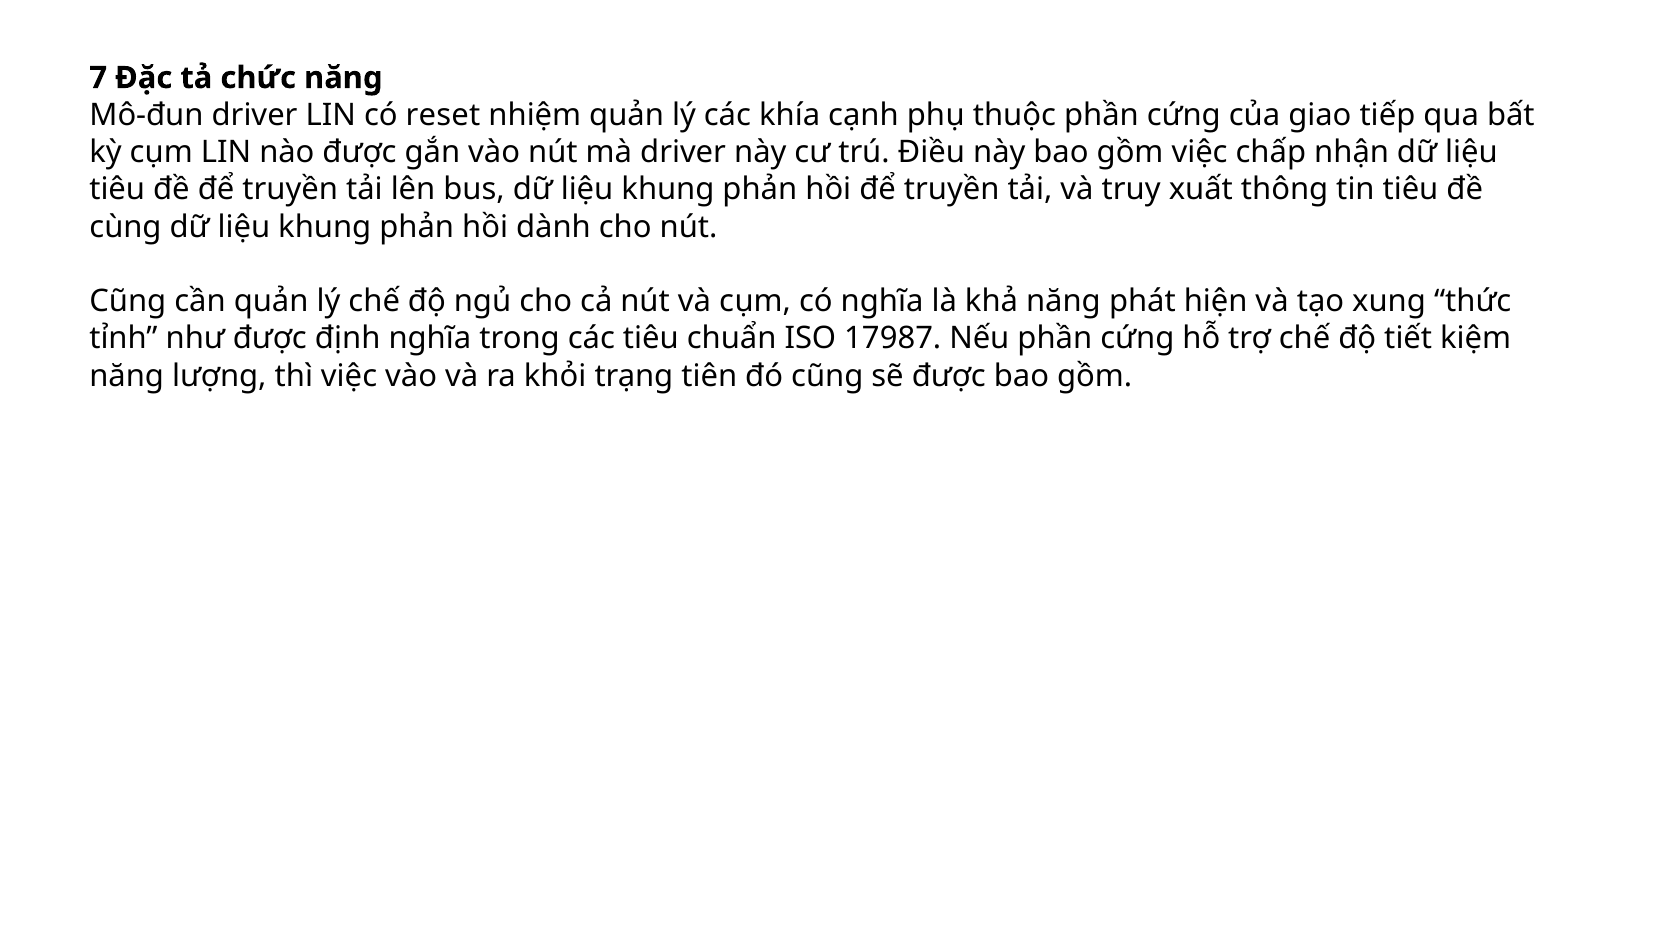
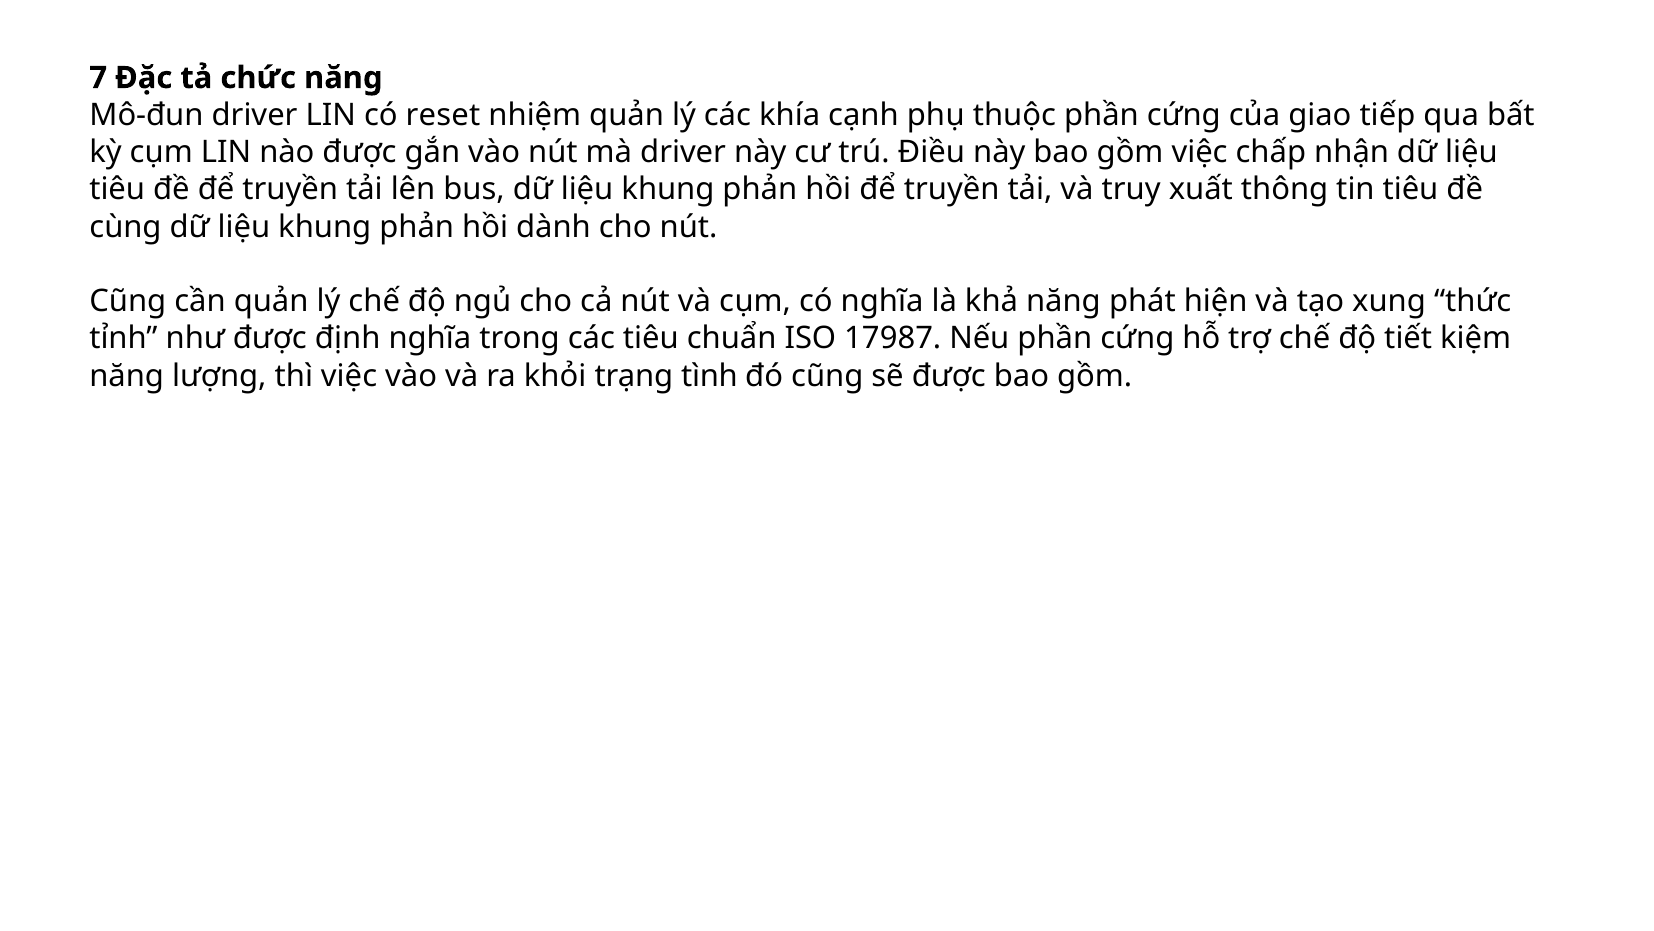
tiên: tiên -> tình
